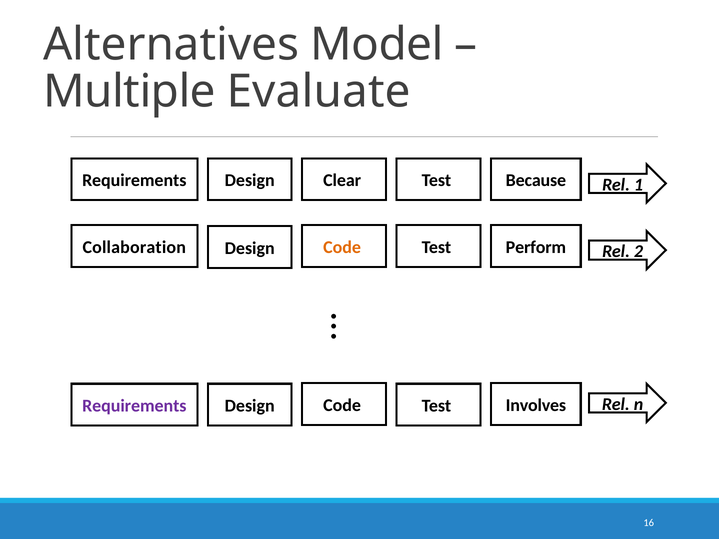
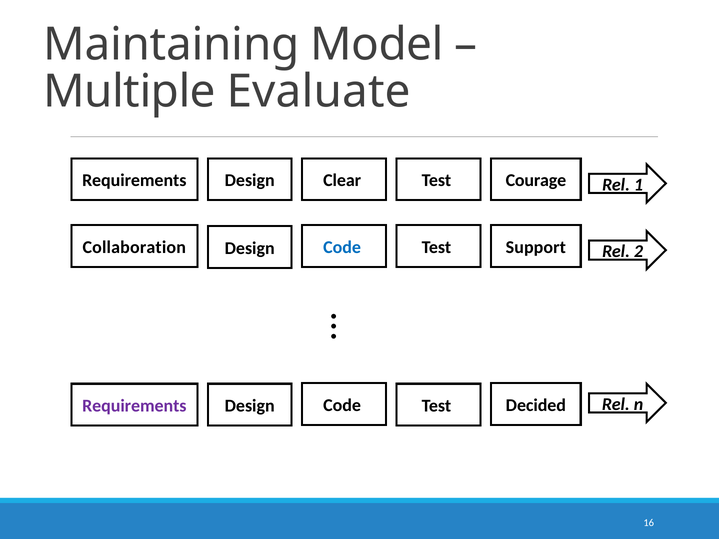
Alternatives: Alternatives -> Maintaining
Because: Because -> Courage
Code at (342, 247) colour: orange -> blue
Perform: Perform -> Support
Involves: Involves -> Decided
